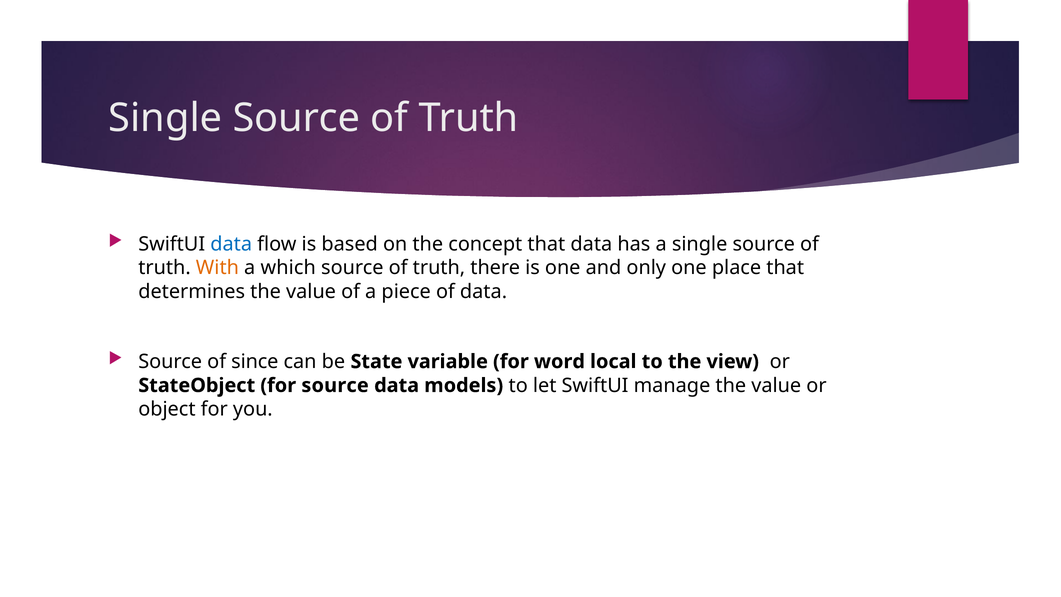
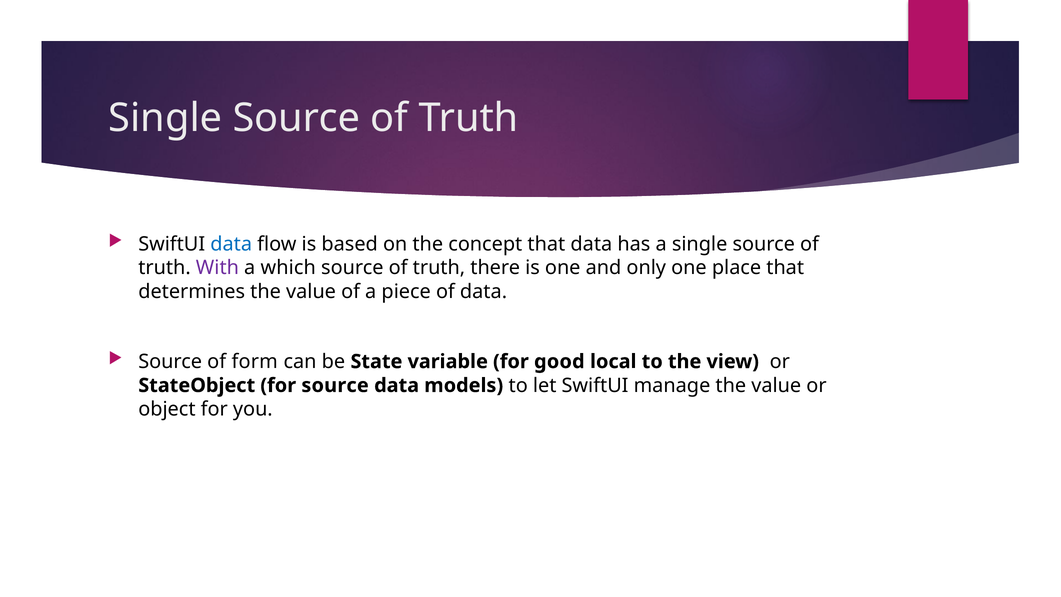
With colour: orange -> purple
since: since -> form
word: word -> good
